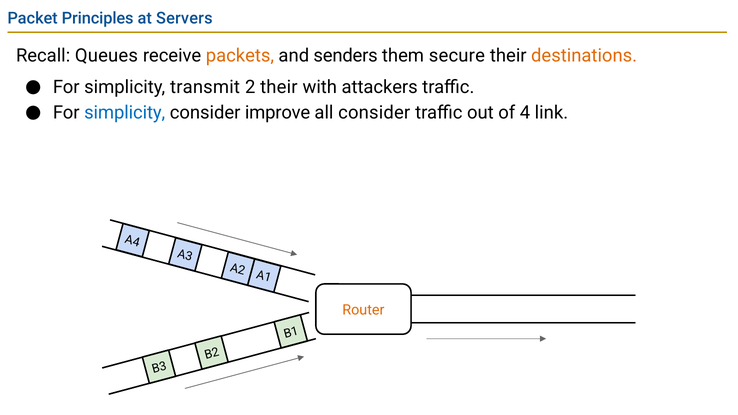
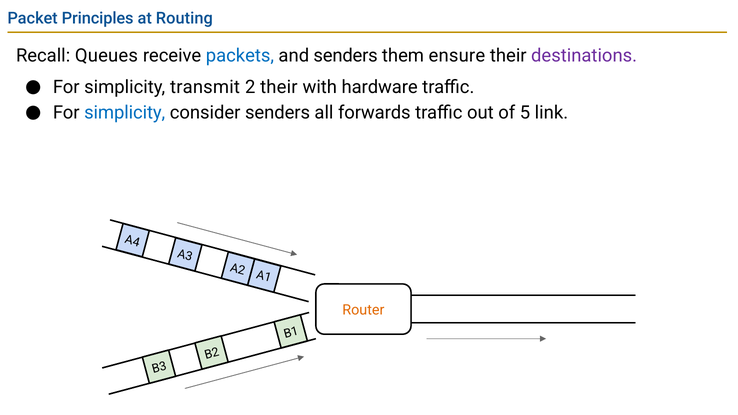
Servers: Servers -> Routing
packets colour: orange -> blue
secure: secure -> ensure
destinations colour: orange -> purple
attackers: attackers -> hardware
consider improve: improve -> senders
all consider: consider -> forwards
of 4: 4 -> 5
